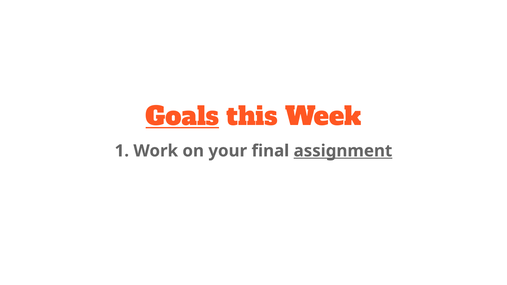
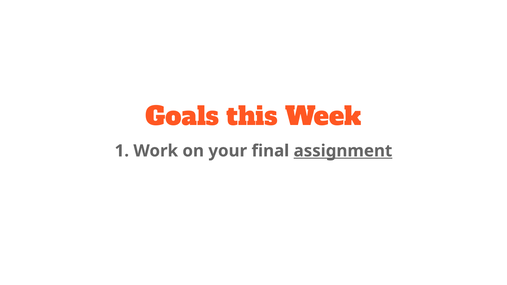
Goals underline: present -> none
